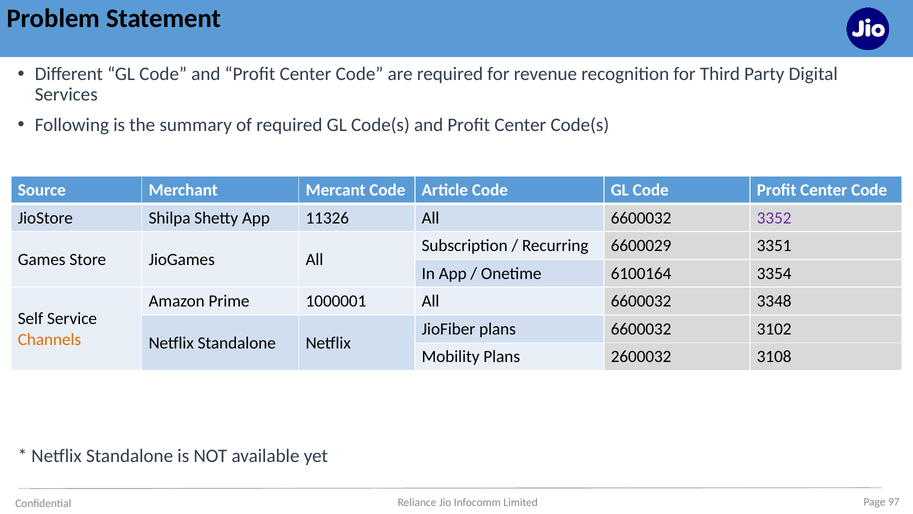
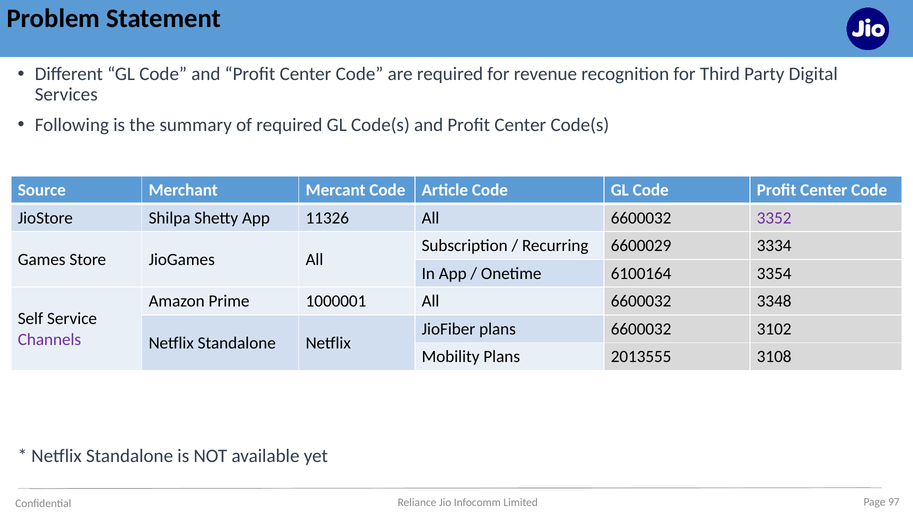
3351: 3351 -> 3334
Channels colour: orange -> purple
2600032: 2600032 -> 2013555
